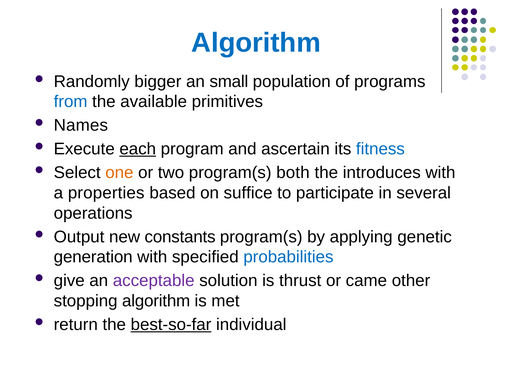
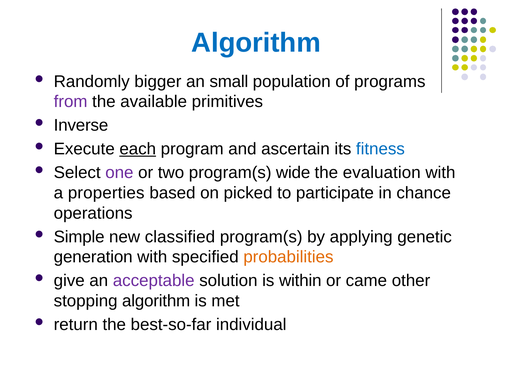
from colour: blue -> purple
Names: Names -> Inverse
one colour: orange -> purple
both: both -> wide
introduces: introduces -> evaluation
suffice: suffice -> picked
several: several -> chance
Output: Output -> Simple
constants: constants -> classified
probabilities colour: blue -> orange
thrust: thrust -> within
best-so-far underline: present -> none
